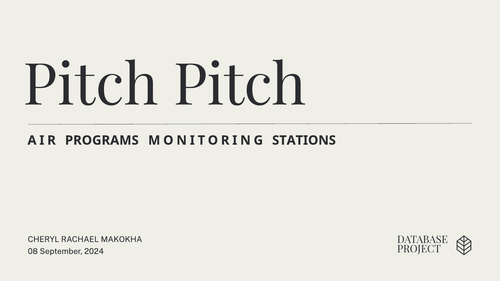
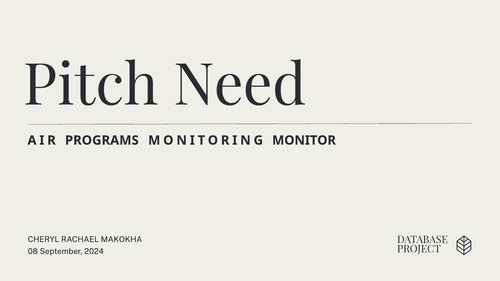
Pitch Pitch: Pitch -> Need
STATIONS: STATIONS -> MONITOR
